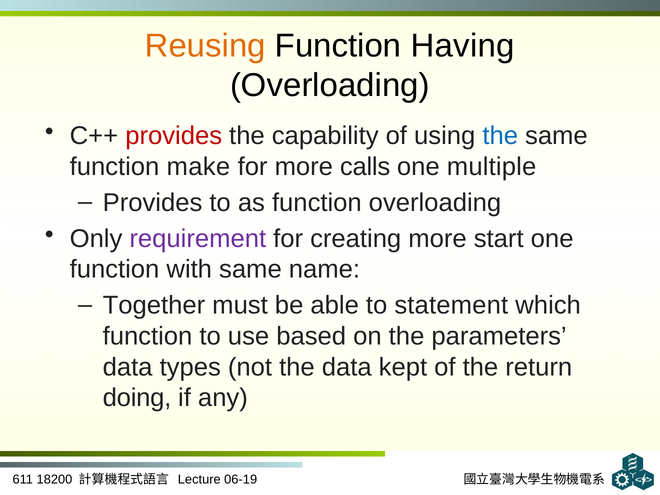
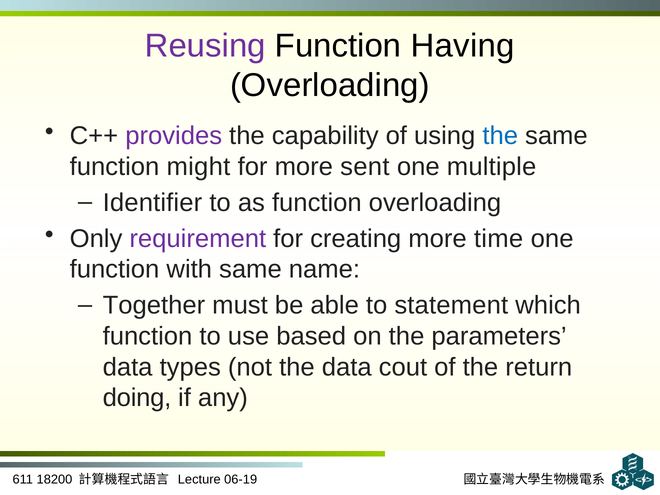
Reusing colour: orange -> purple
provides at (174, 136) colour: red -> purple
make: make -> might
calls: calls -> sent
Provides at (153, 203): Provides -> Identifier
start: start -> time
kept: kept -> cout
